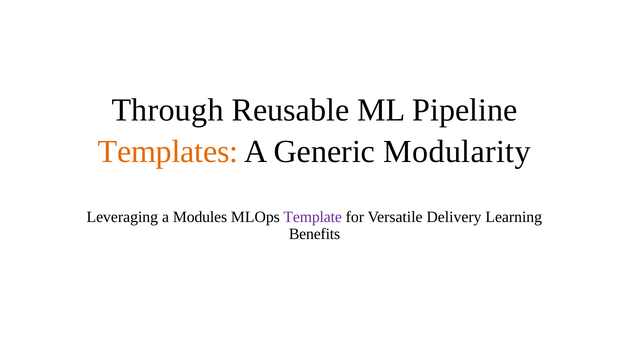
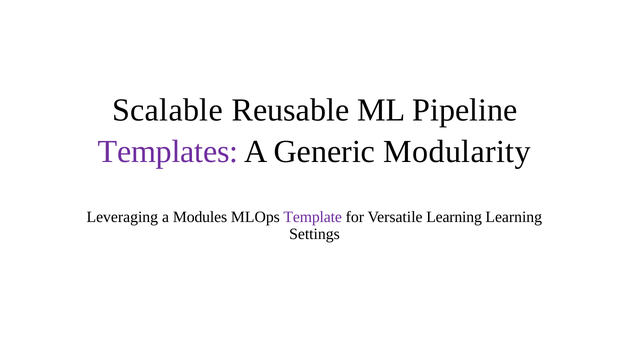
Through: Through -> Scalable
Templates colour: orange -> purple
Versatile Delivery: Delivery -> Learning
Benefits: Benefits -> Settings
